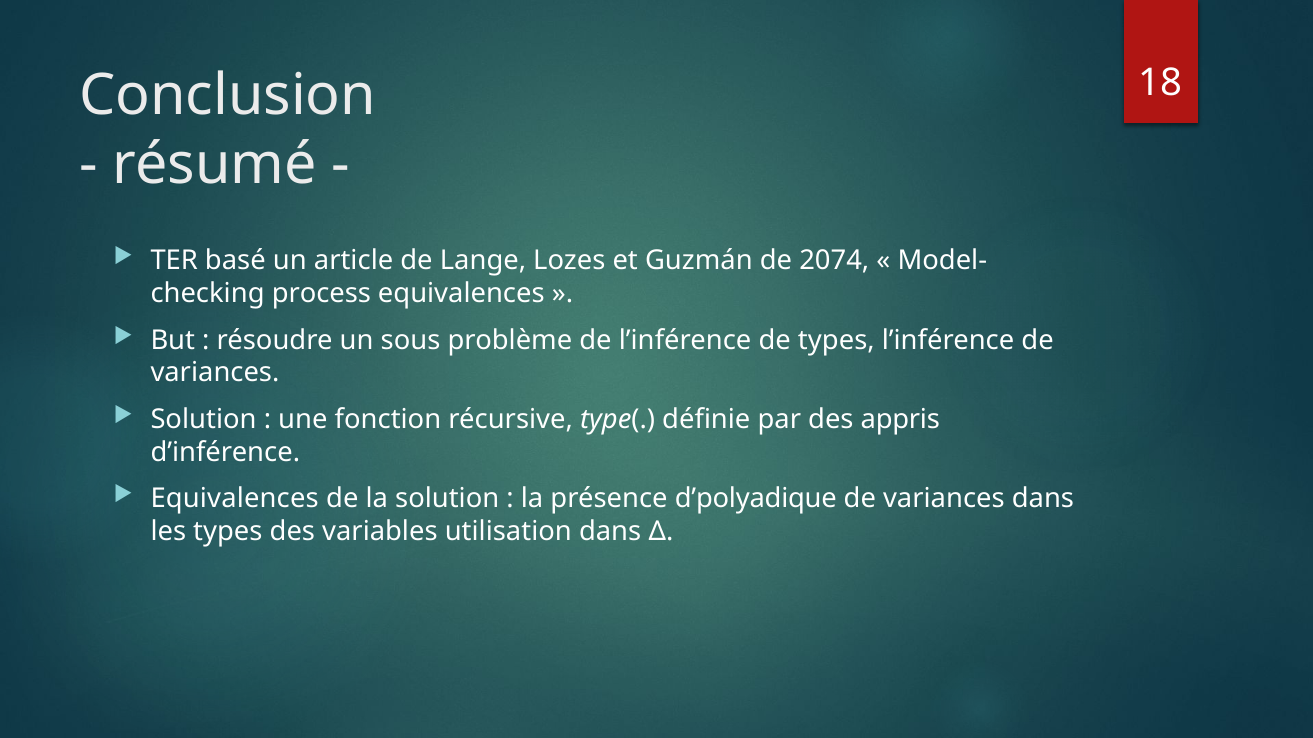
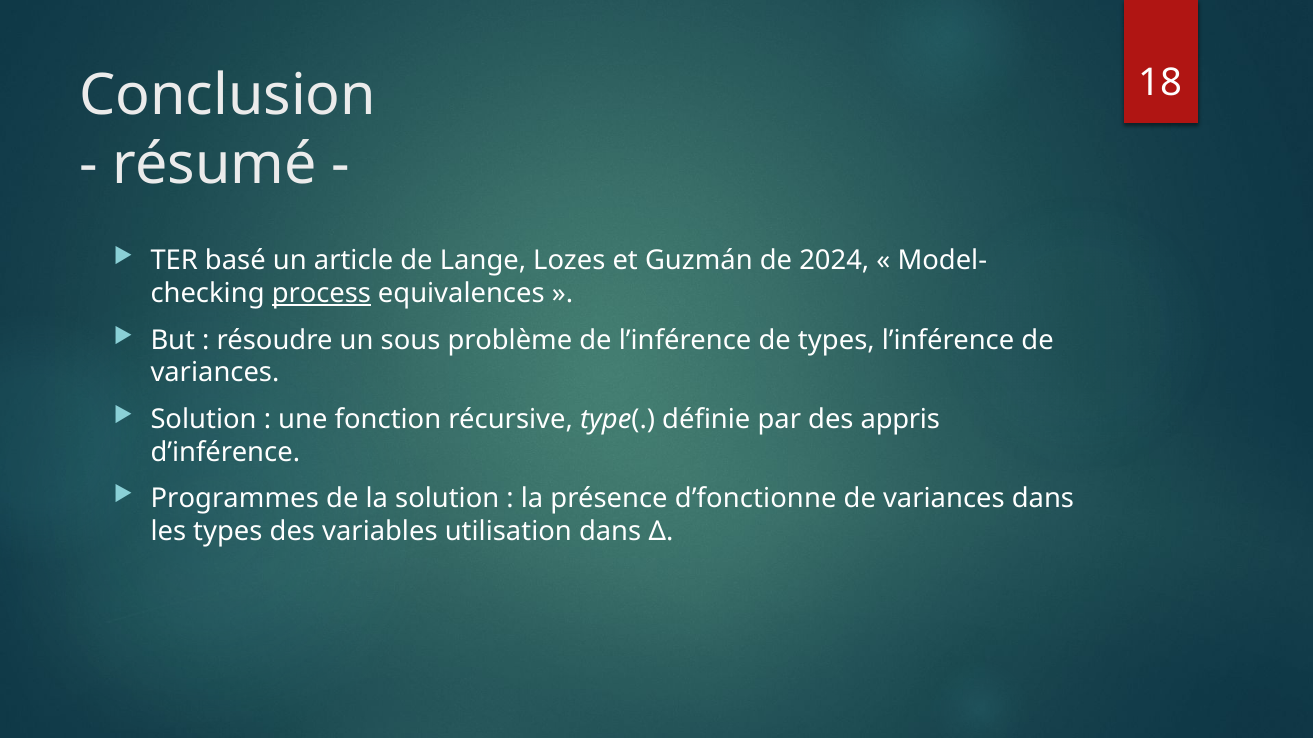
2074: 2074 -> 2024
process underline: none -> present
Equivalences at (235, 499): Equivalences -> Programmes
d’polyadique: d’polyadique -> d’fonctionne
